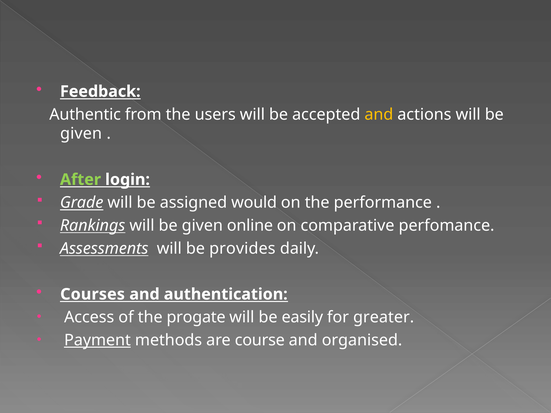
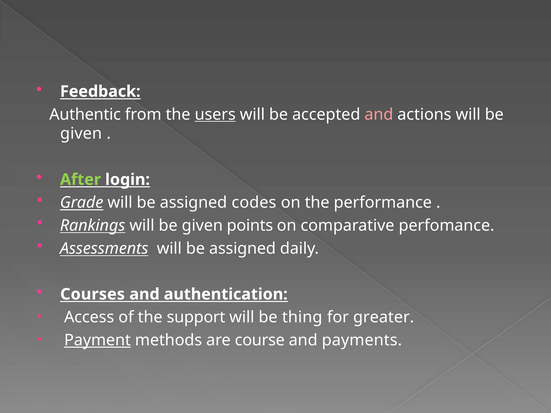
users underline: none -> present
and at (379, 114) colour: yellow -> pink
would: would -> codes
online: online -> points
Assessments will be provides: provides -> assigned
progate: progate -> support
easily: easily -> thing
organised: organised -> payments
